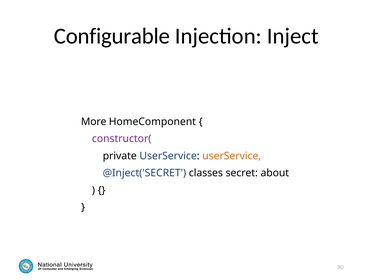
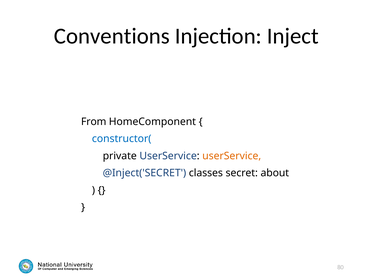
Configurable: Configurable -> Conventions
More: More -> From
constructor( colour: purple -> blue
